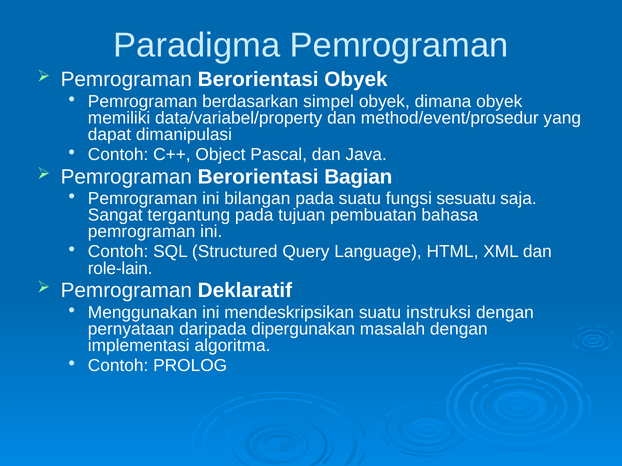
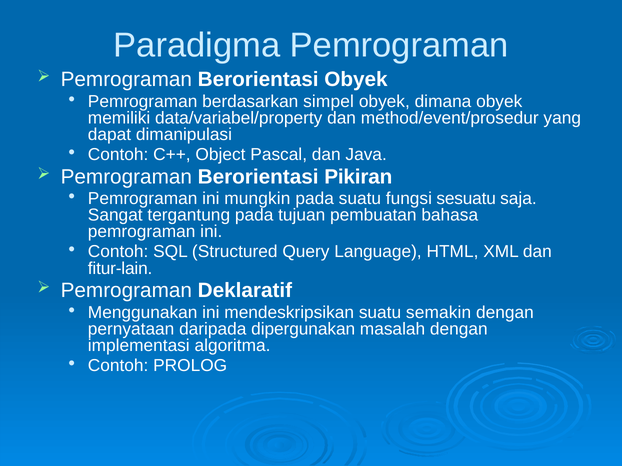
Bagian: Bagian -> Pikiran
bilangan: bilangan -> mungkin
role-lain: role-lain -> fitur-lain
instruksi: instruksi -> semakin
